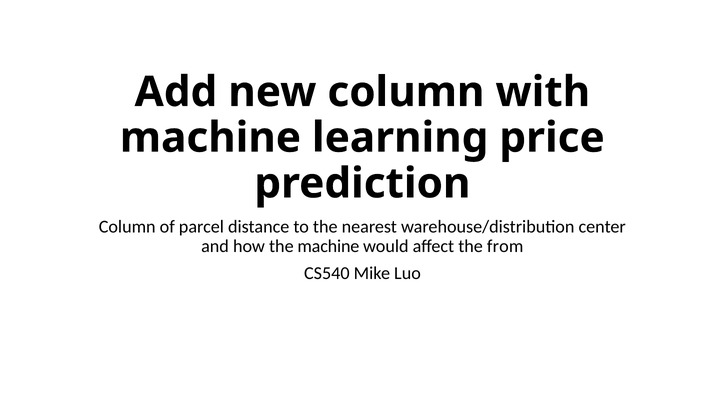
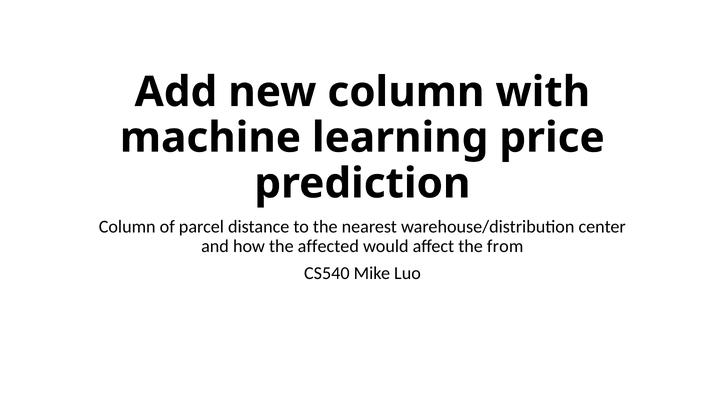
the machine: machine -> affected
